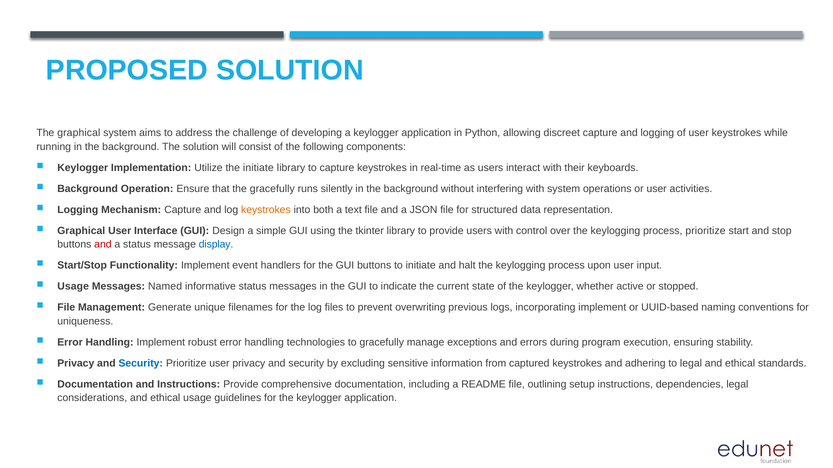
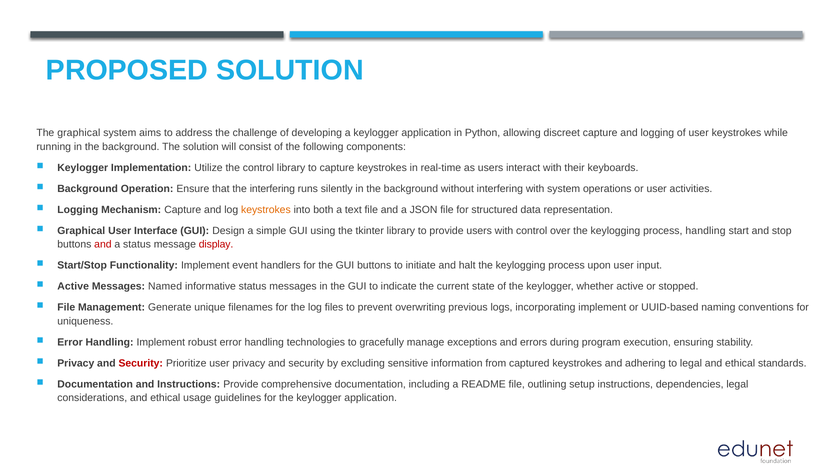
the initiate: initiate -> control
the gracefully: gracefully -> interfering
process prioritize: prioritize -> handling
display colour: blue -> red
Usage at (73, 287): Usage -> Active
Security at (141, 364) colour: blue -> red
